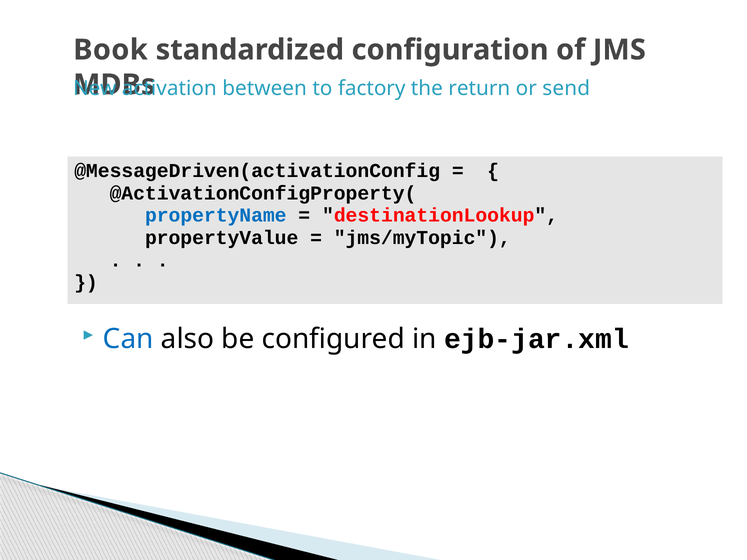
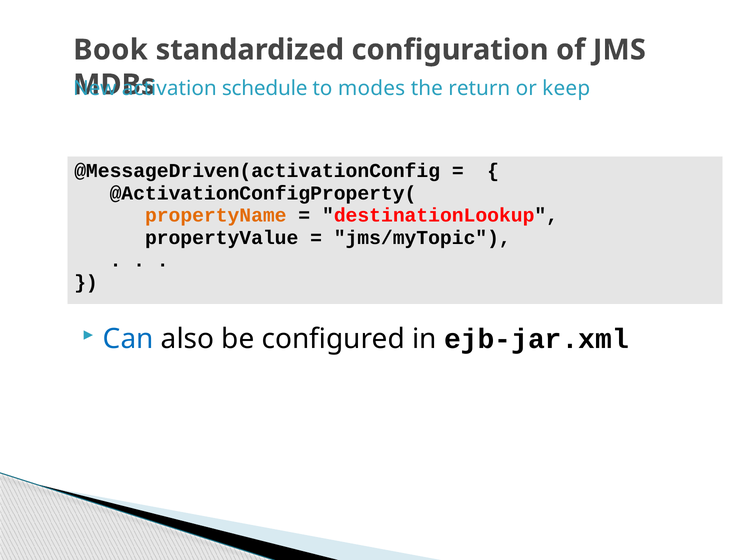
between: between -> schedule
factory: factory -> modes
send: send -> keep
propertyName colour: blue -> orange
